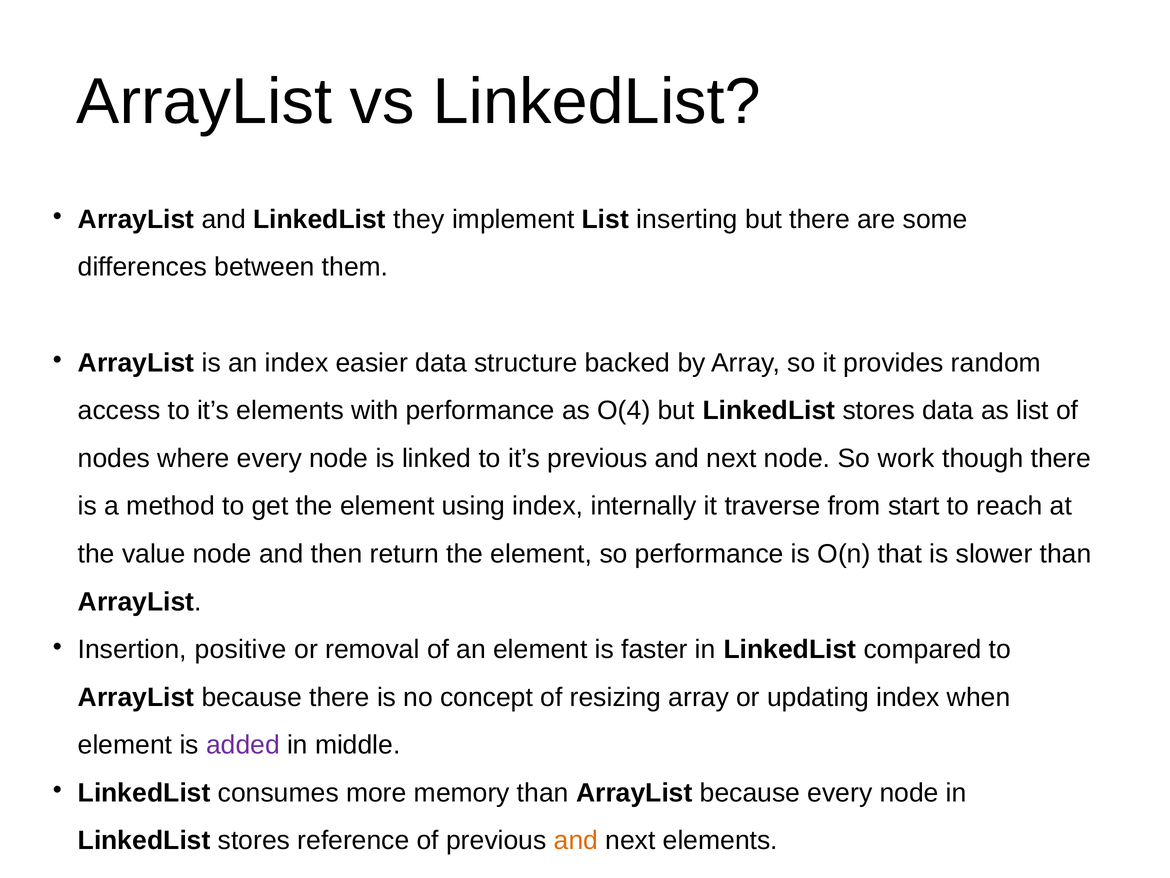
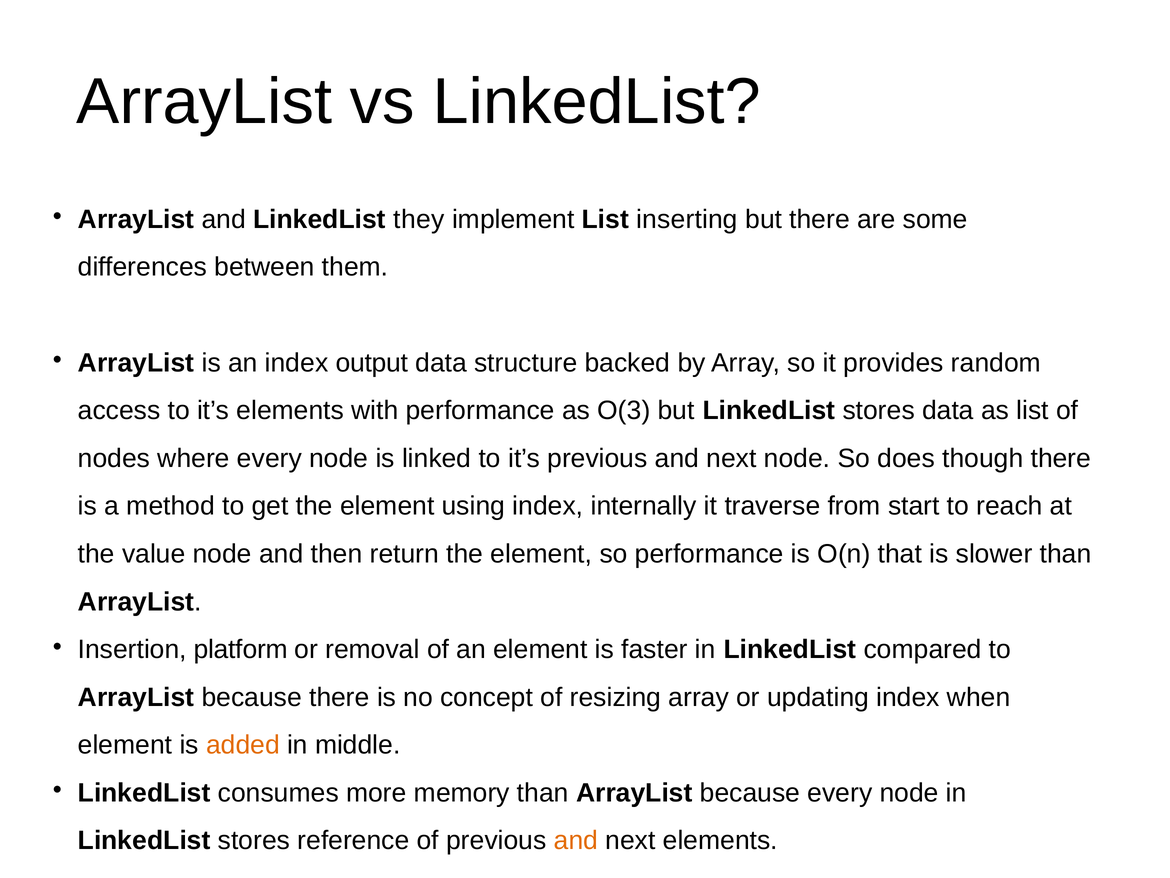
easier: easier -> output
O(4: O(4 -> O(3
work: work -> does
positive: positive -> platform
added colour: purple -> orange
